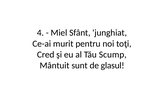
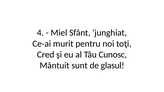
Scump: Scump -> Cunosc
